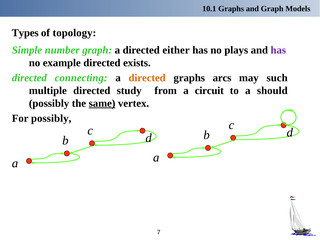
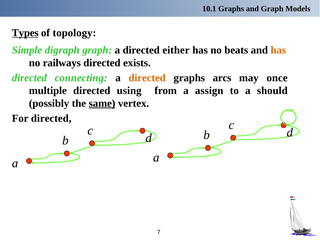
Types underline: none -> present
number: number -> digraph
plays: plays -> beats
has at (278, 50) colour: purple -> orange
example: example -> railways
such: such -> once
study: study -> using
circuit: circuit -> assign
For possibly: possibly -> directed
